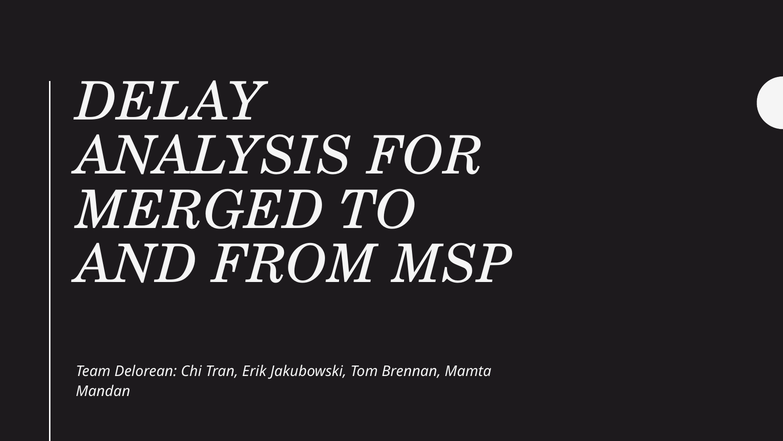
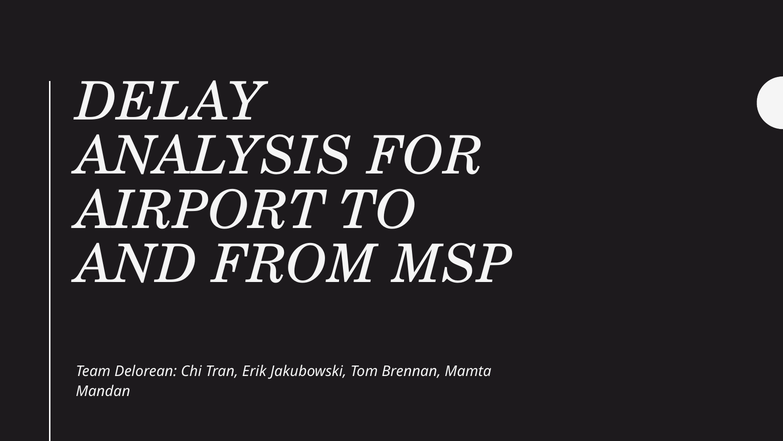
MERGED: MERGED -> AIRPORT
